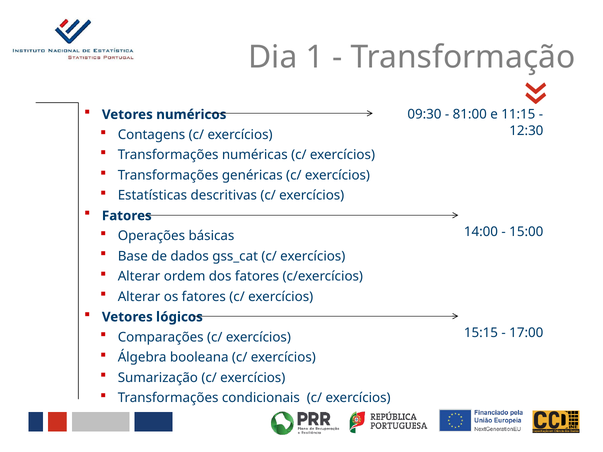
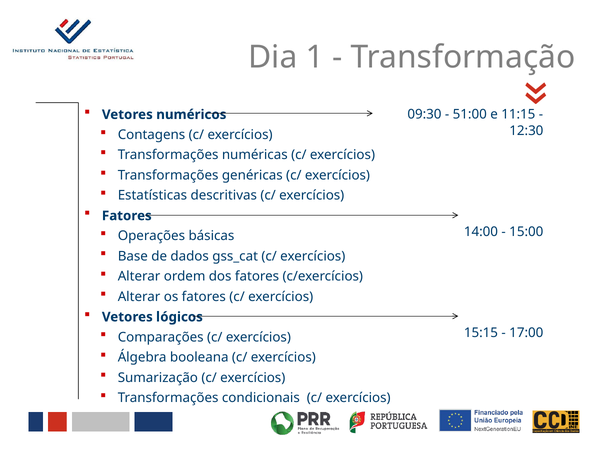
81:00: 81:00 -> 51:00
